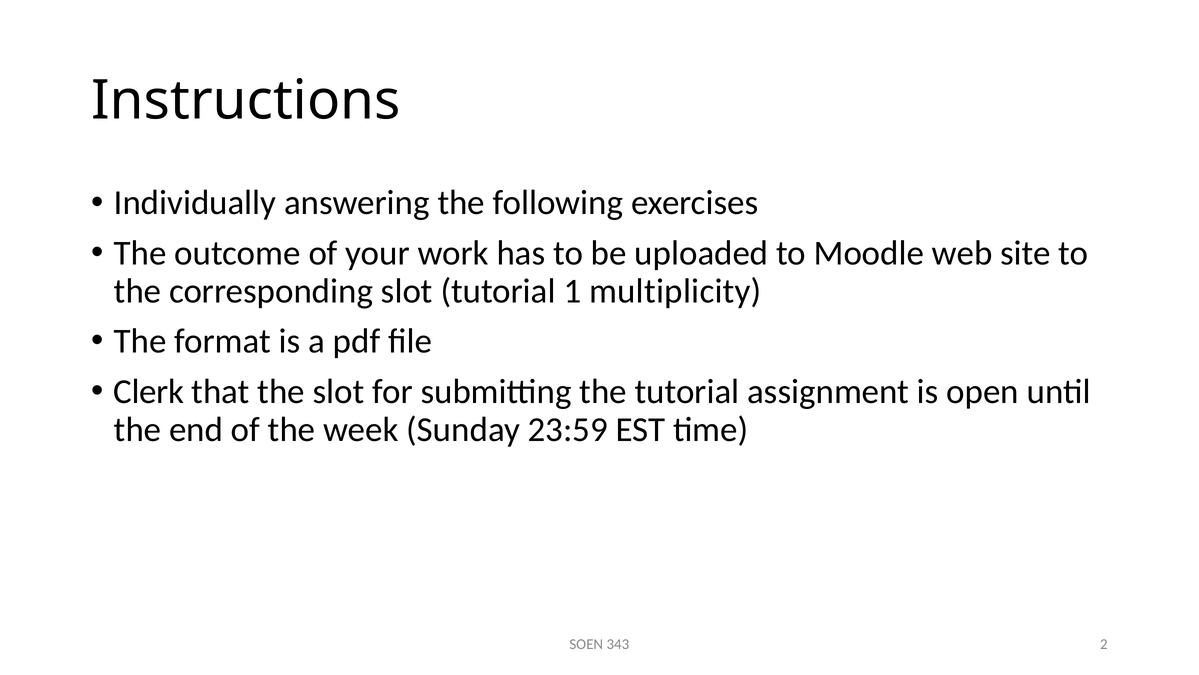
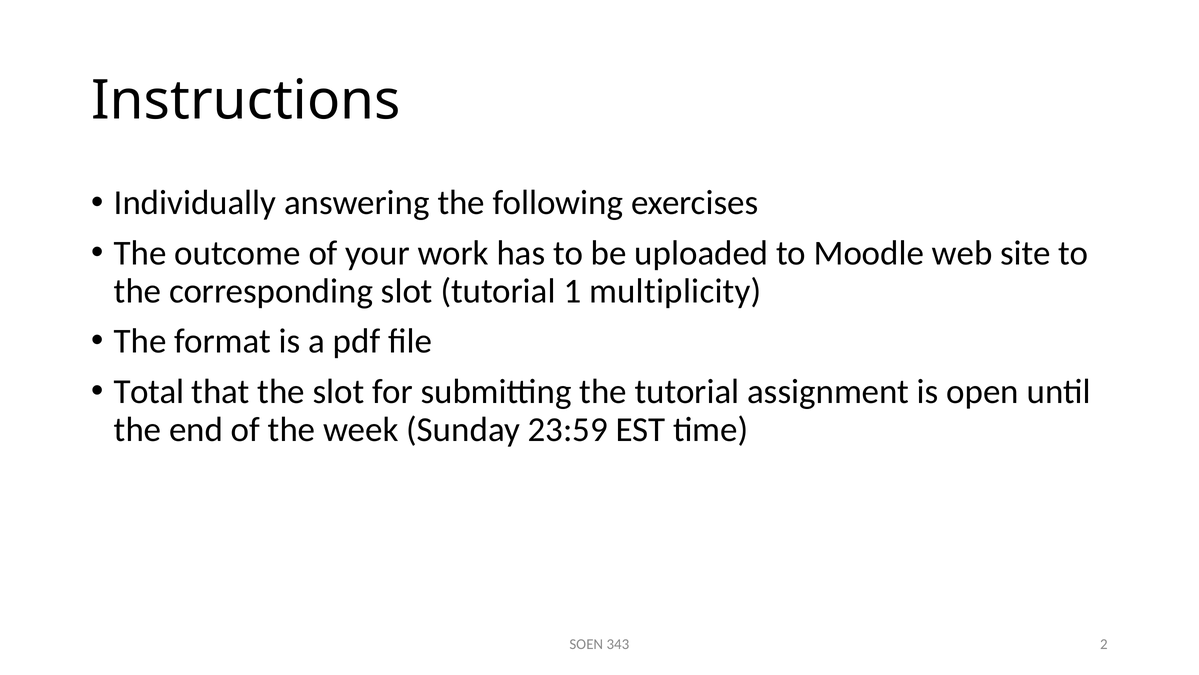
Clerk: Clerk -> Total
